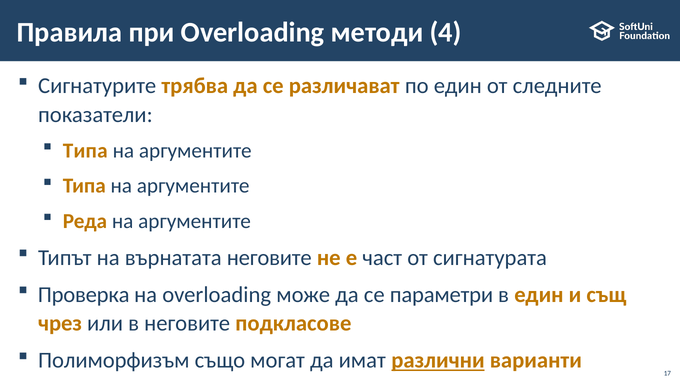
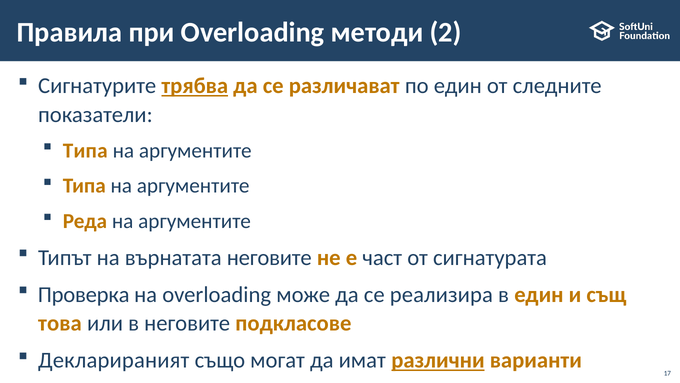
4: 4 -> 2
трябва underline: none -> present
параметри: параметри -> реализира
чрез: чрез -> това
Полиморфизъм: Полиморфизъм -> Декларираният
